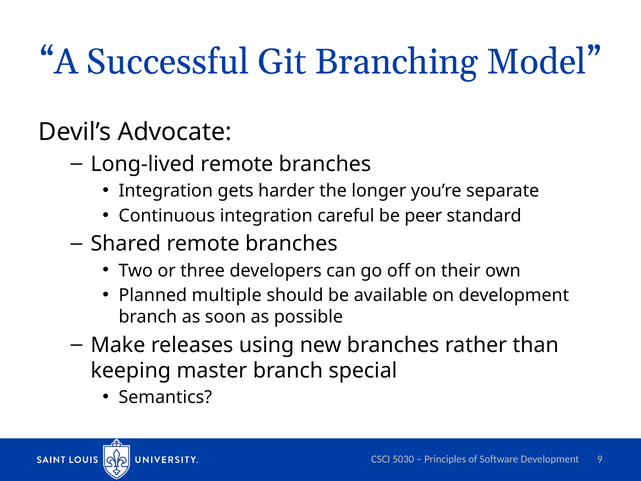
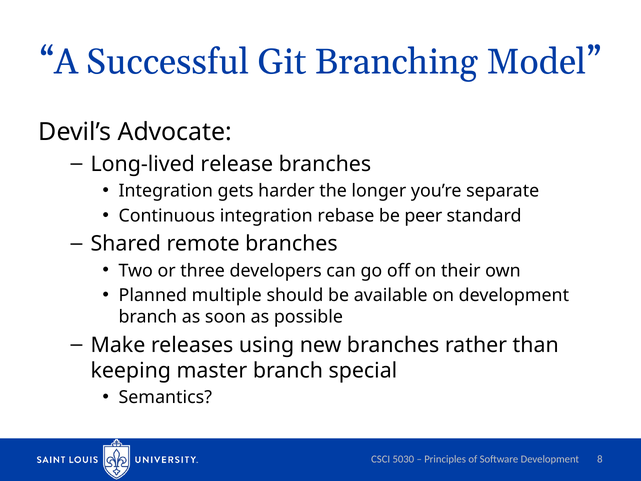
Long-lived remote: remote -> release
careful: careful -> rebase
9: 9 -> 8
